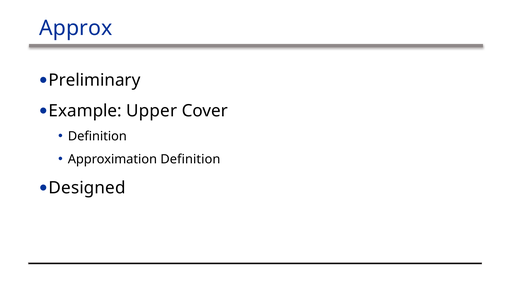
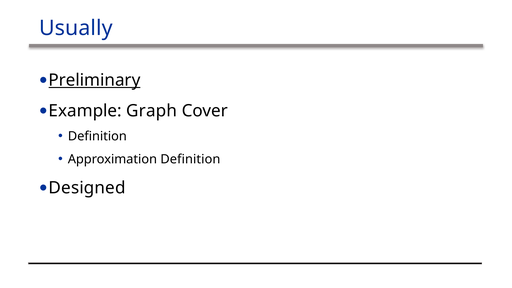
Approx: Approx -> Usually
Preliminary underline: none -> present
Upper: Upper -> Graph
